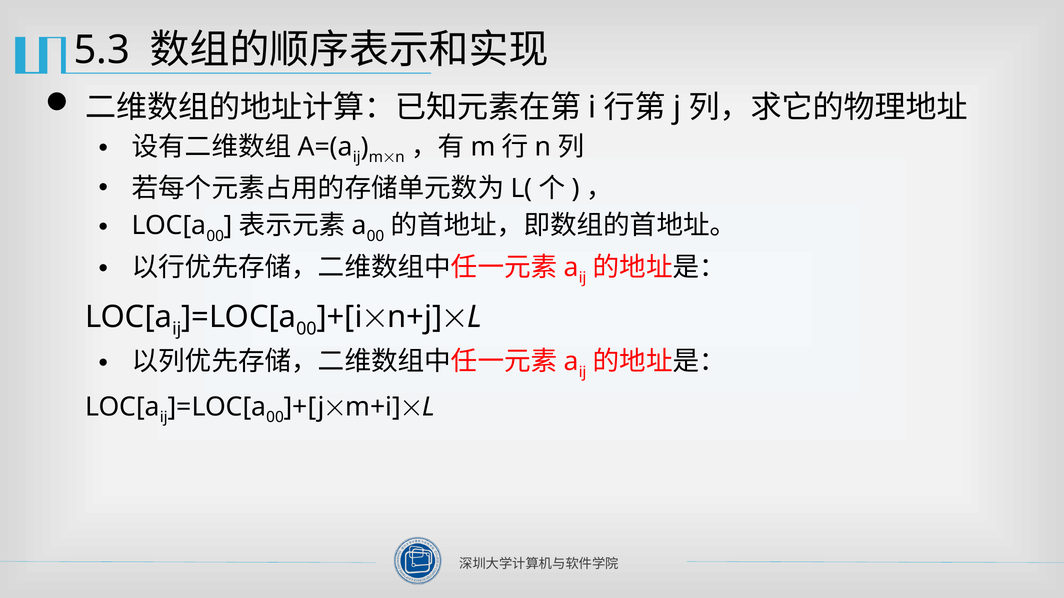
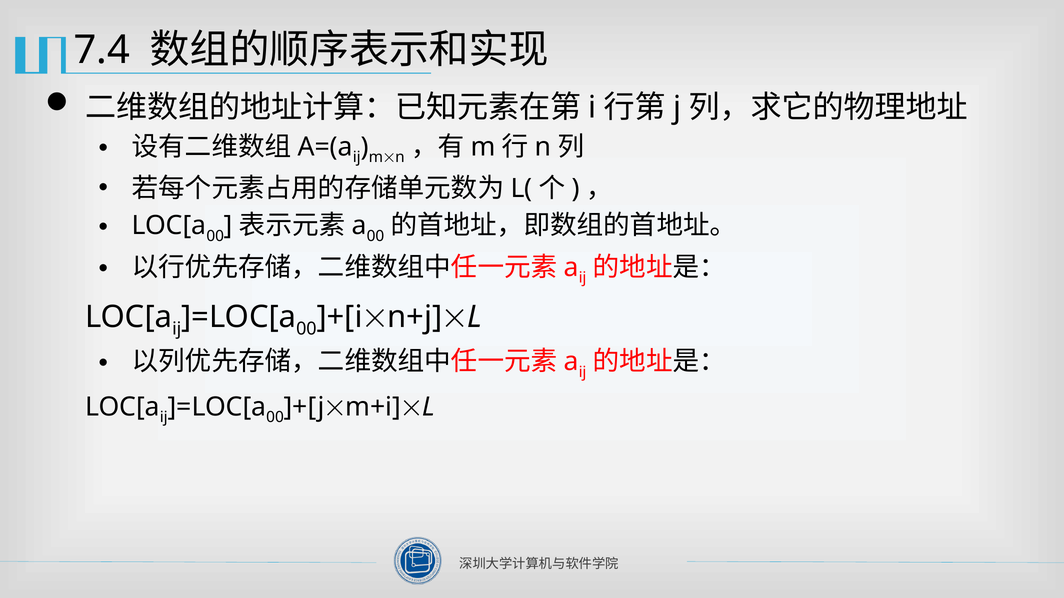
5.3: 5.3 -> 7.4
